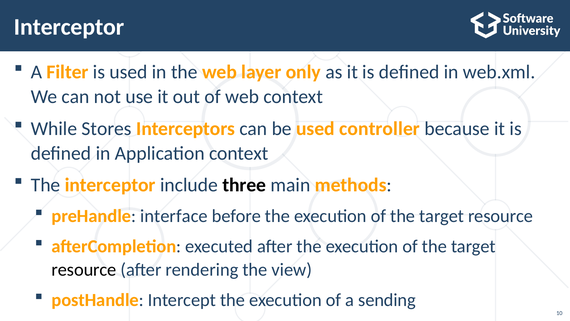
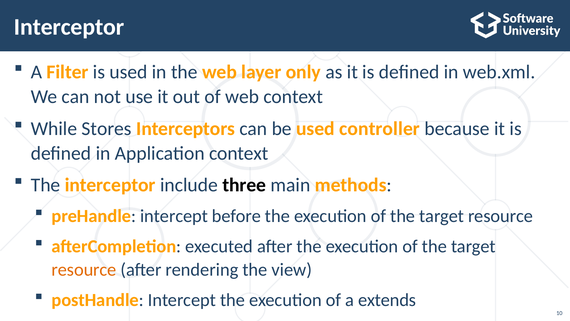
preHandle interface: interface -> intercept
resource at (84, 269) colour: black -> orange
sending: sending -> extends
